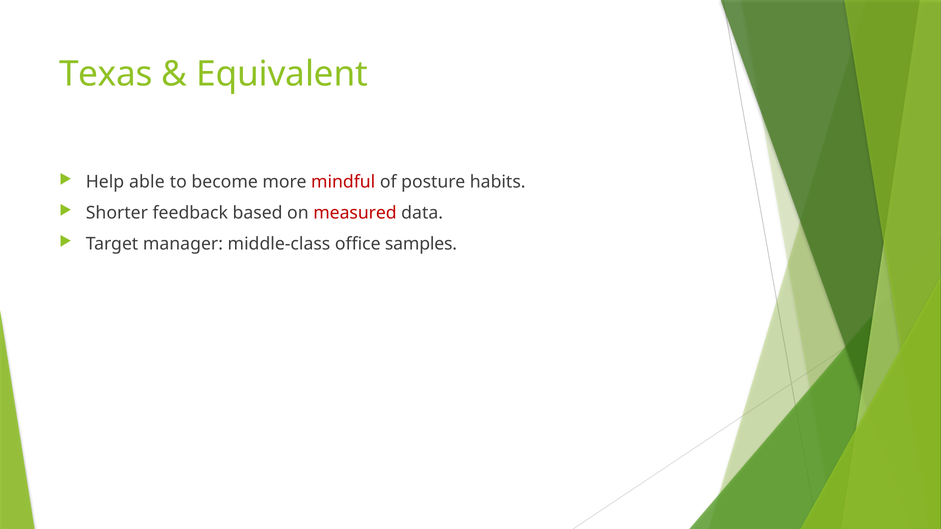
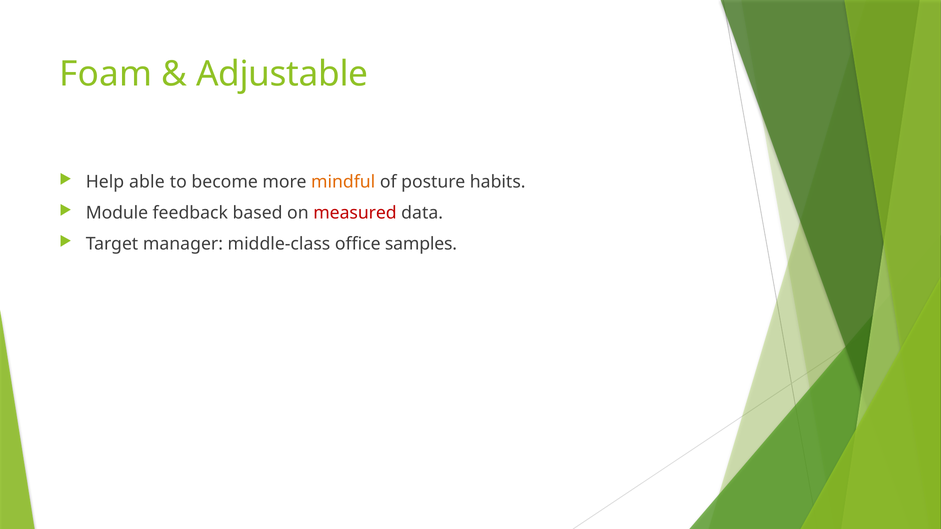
Texas: Texas -> Foam
Equivalent: Equivalent -> Adjustable
mindful colour: red -> orange
Shorter: Shorter -> Module
